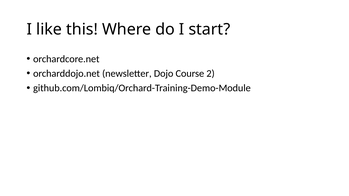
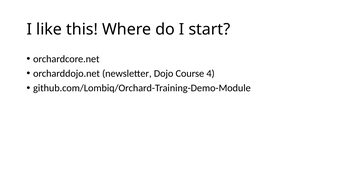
2: 2 -> 4
